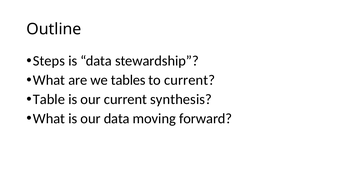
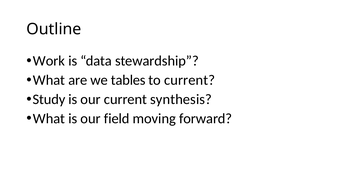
Steps: Steps -> Work
Table: Table -> Study
our data: data -> field
